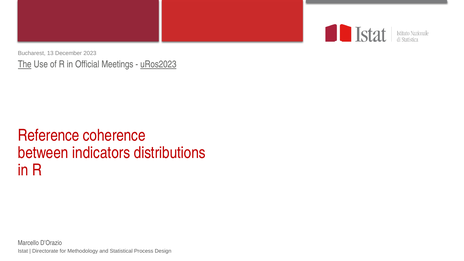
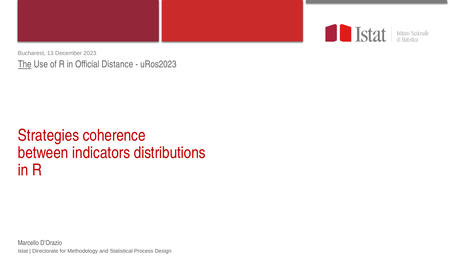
Meetings: Meetings -> Distance
uRos2023 underline: present -> none
Reference: Reference -> Strategies
